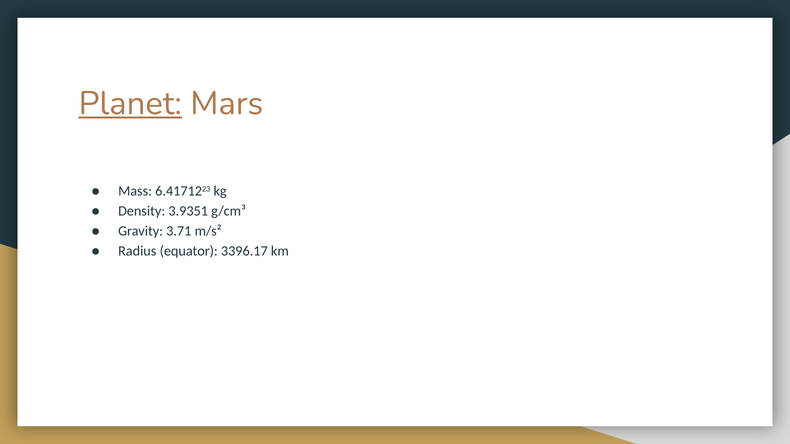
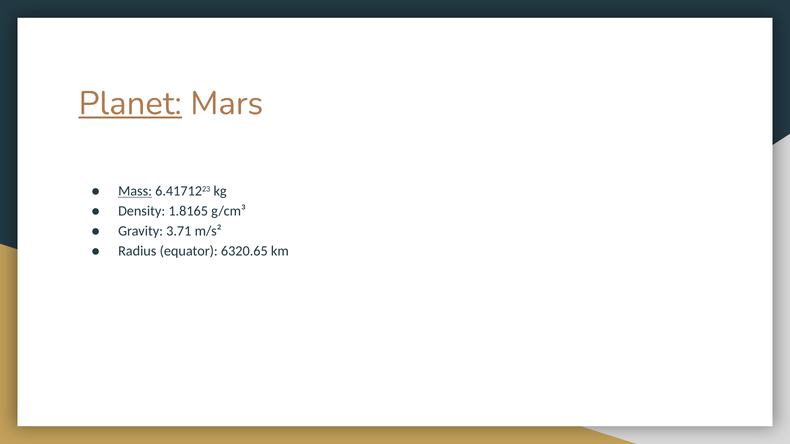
Mass underline: none -> present
3.9351: 3.9351 -> 1.8165
3396.17: 3396.17 -> 6320.65
